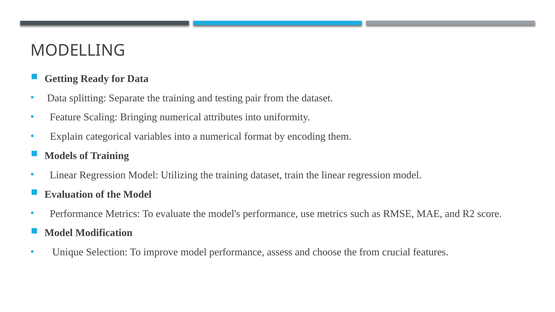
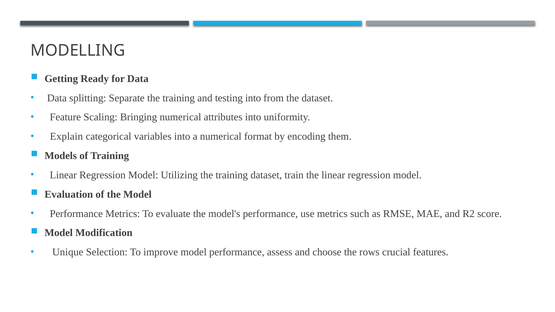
testing pair: pair -> into
the from: from -> rows
